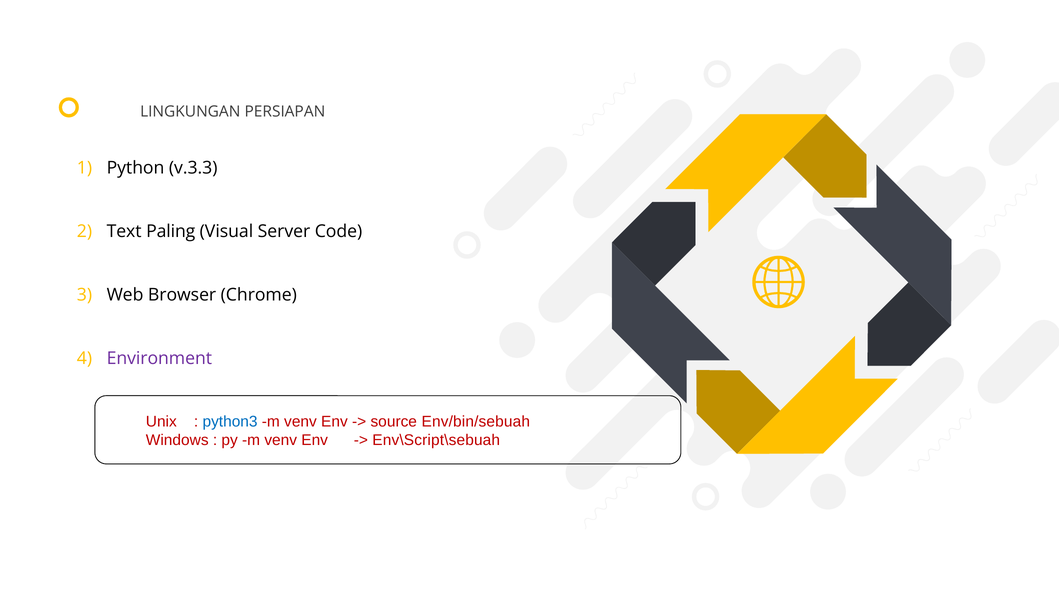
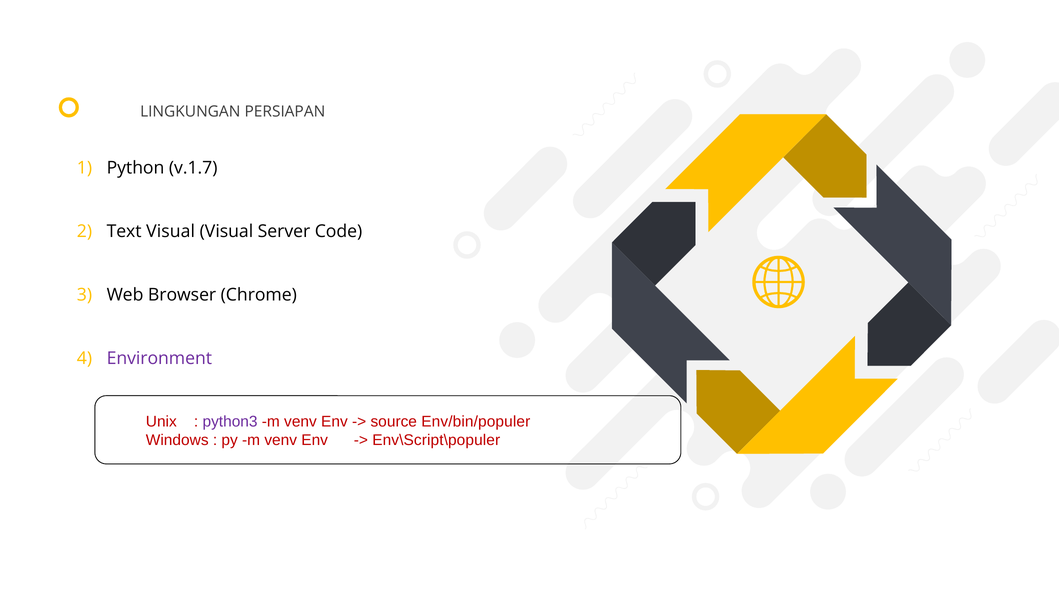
v.3.3: v.3.3 -> v.1.7
Text Paling: Paling -> Visual
python3 colour: blue -> purple
Env/bin/sebuah: Env/bin/sebuah -> Env/bin/populer
Env\Script\sebuah: Env\Script\sebuah -> Env\Script\populer
